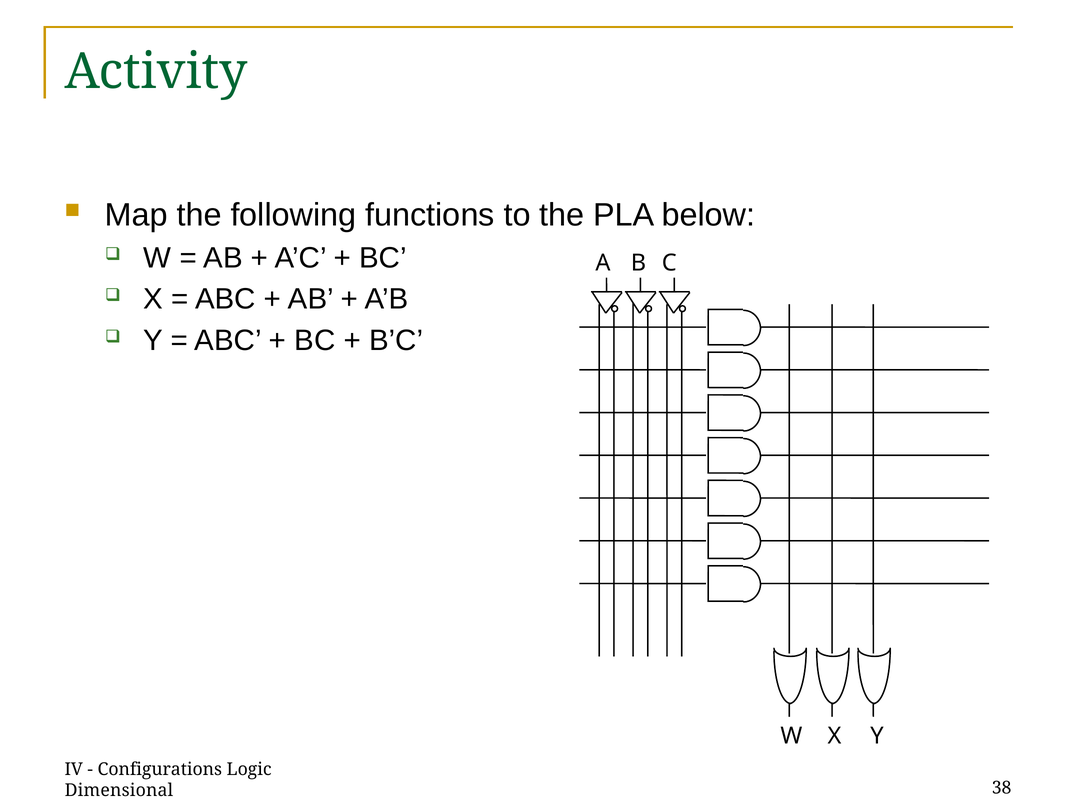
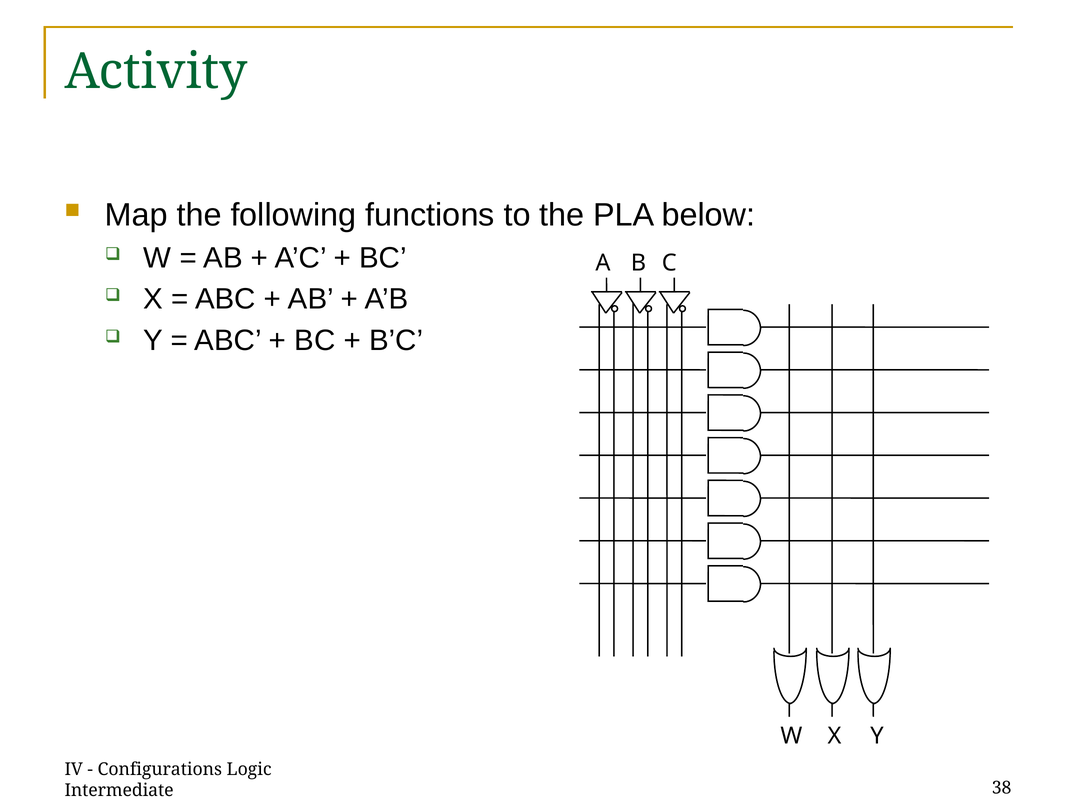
Dimensional: Dimensional -> Intermediate
